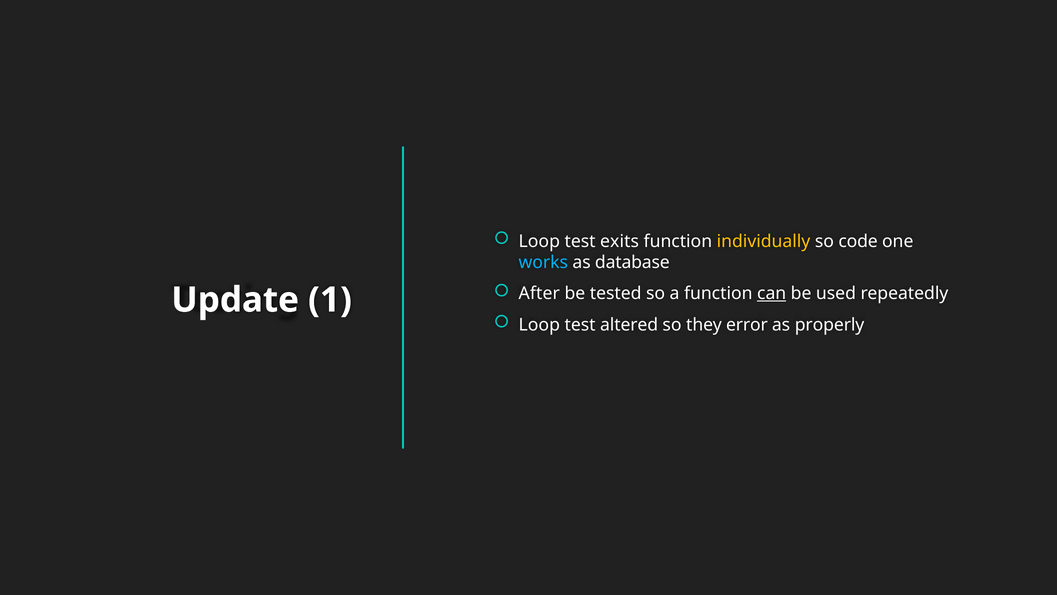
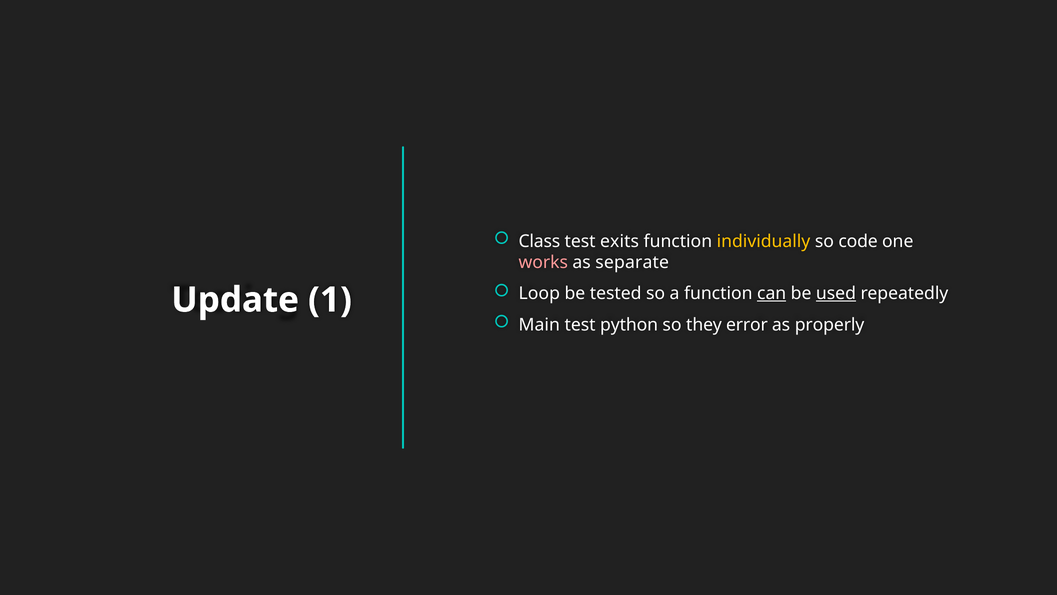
Loop at (539, 241): Loop -> Class
works colour: light blue -> pink
database: database -> separate
After: After -> Loop
used underline: none -> present
Loop at (539, 325): Loop -> Main
altered: altered -> python
